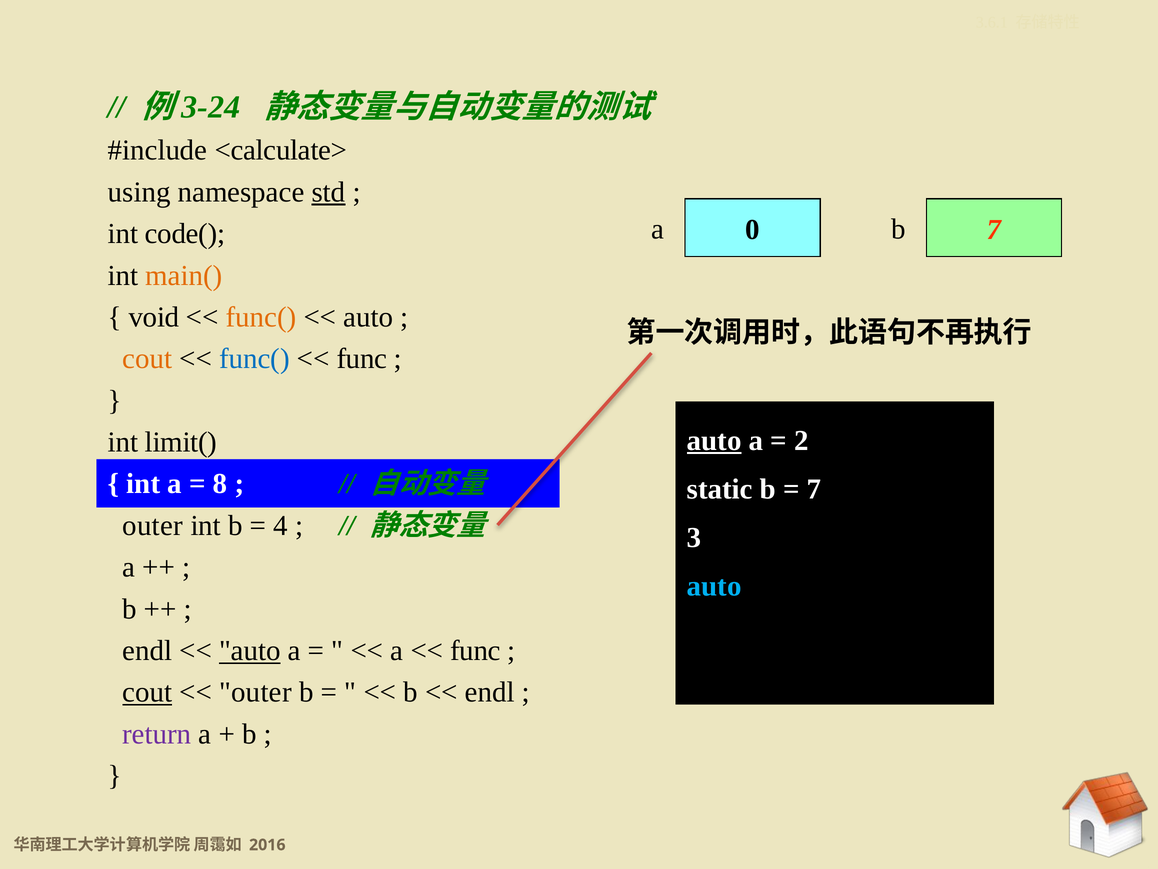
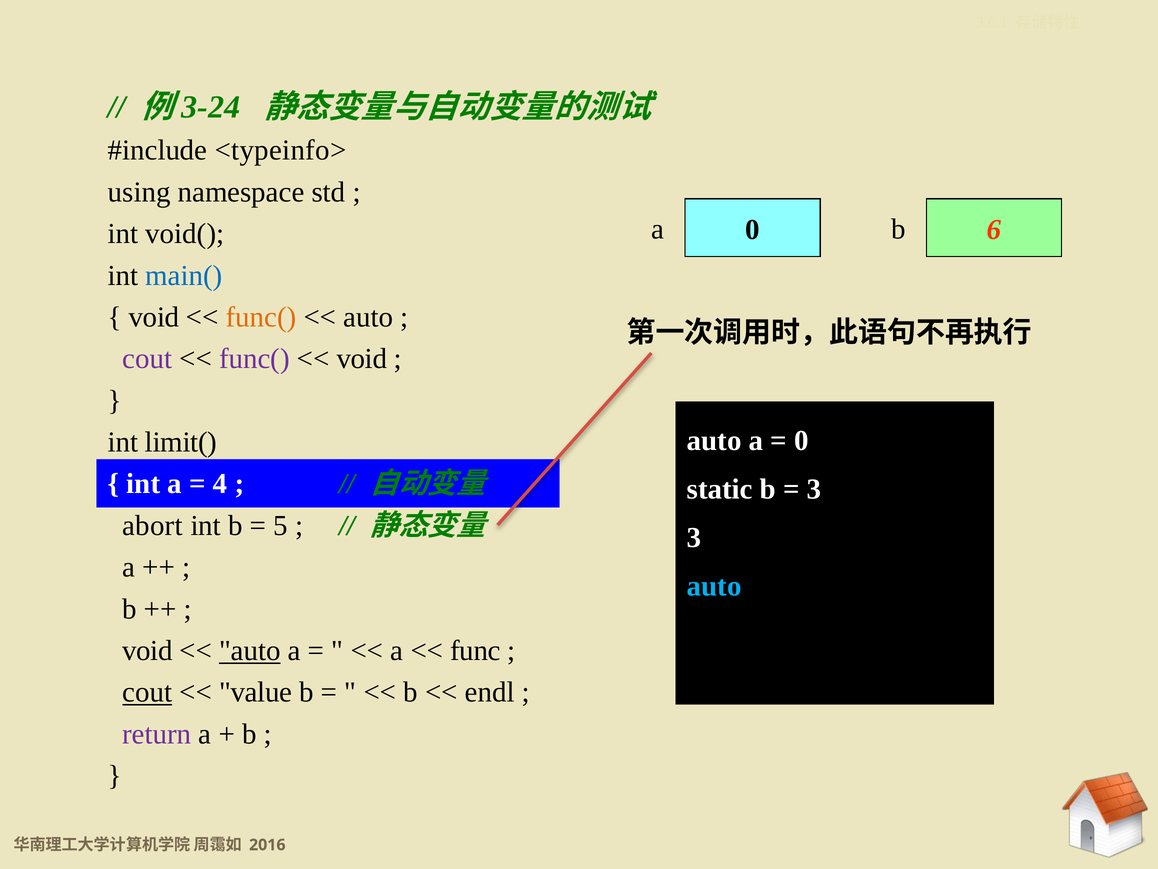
<calculate>: <calculate> -> <typeinfo>
std underline: present -> none
a 7: 7 -> 6
code(: code( -> void(
main( colour: orange -> blue
cout at (147, 359) colour: orange -> purple
func( at (254, 359) colour: blue -> purple
func at (362, 359): func -> void
auto at (714, 440) underline: present -> none
2 at (801, 440): 2 -> 0
8 at (220, 484): 8 -> 4
7 at (814, 489): 7 -> 3
outer at (153, 525): outer -> abort
4 at (281, 525): 4 -> 5
endl at (147, 650): endl -> void
outer at (255, 692): outer -> value
